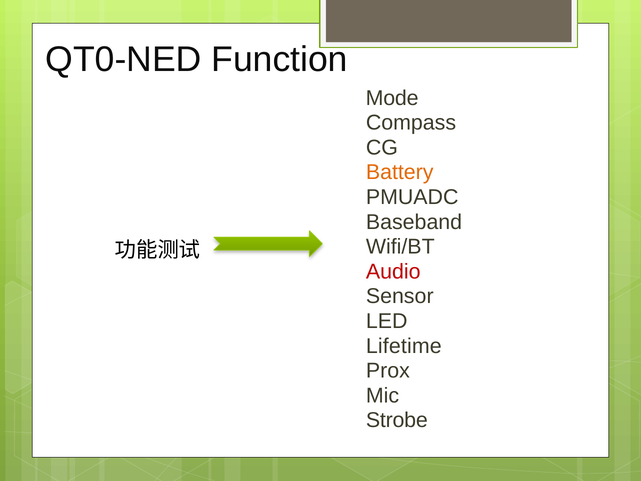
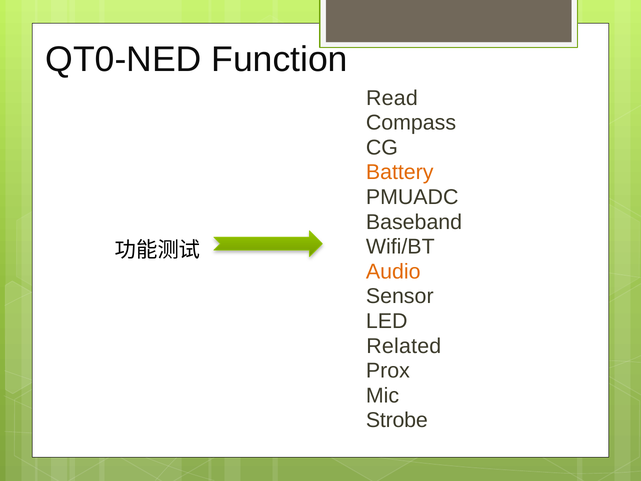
Mode: Mode -> Read
Audio colour: red -> orange
Lifetime: Lifetime -> Related
